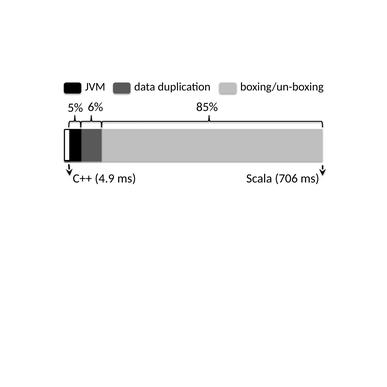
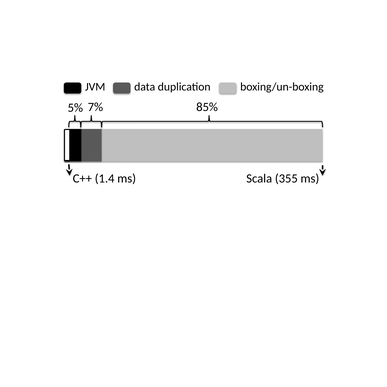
6%: 6% -> 7%
4.9: 4.9 -> 1.4
706: 706 -> 355
